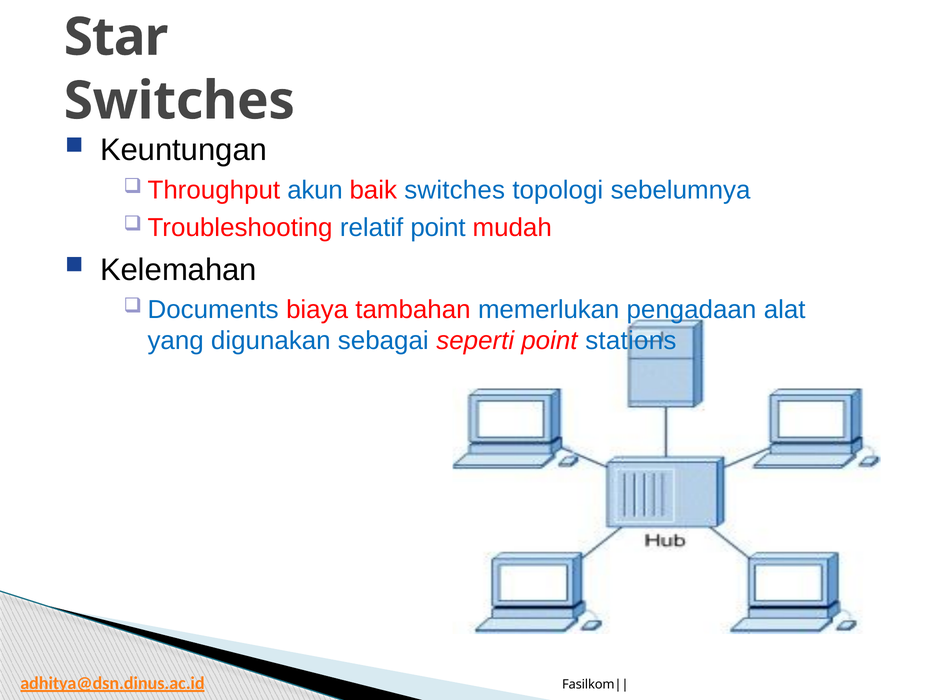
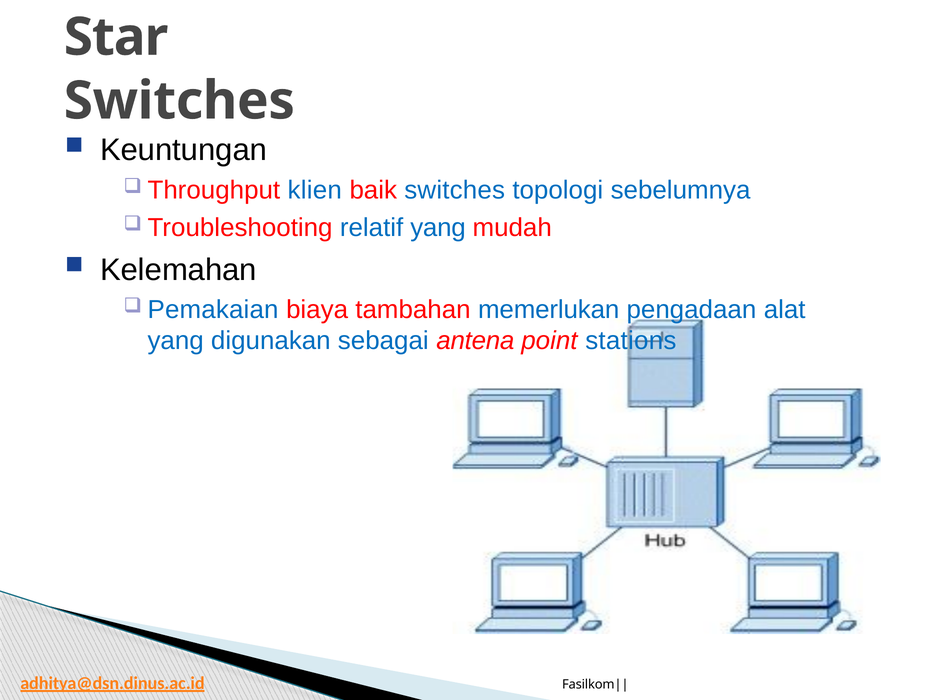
akun: akun -> klien
relatif point: point -> yang
Documents: Documents -> Pemakaian
seperti: seperti -> antena
